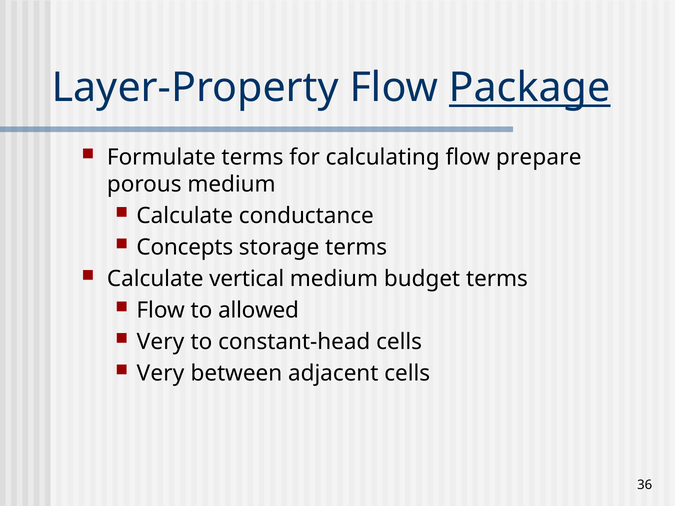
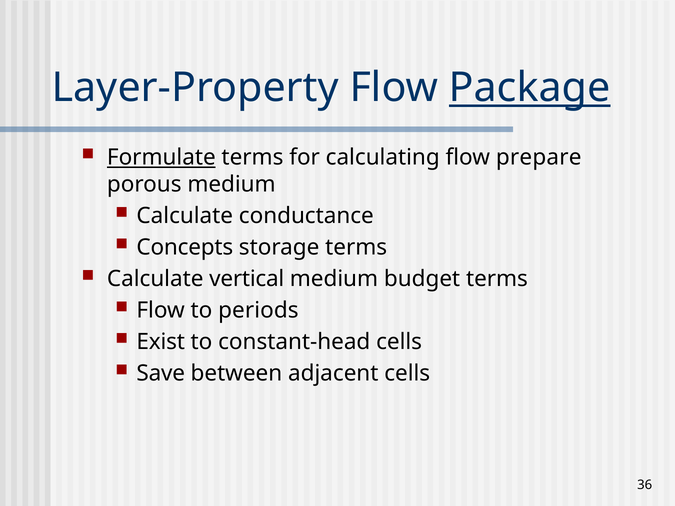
Formulate underline: none -> present
allowed: allowed -> periods
Very at (161, 342): Very -> Exist
Very at (161, 374): Very -> Save
